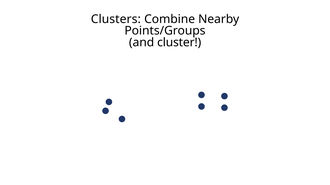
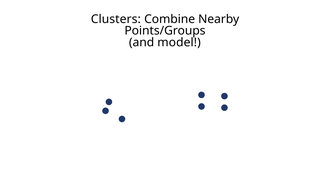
cluster: cluster -> model
